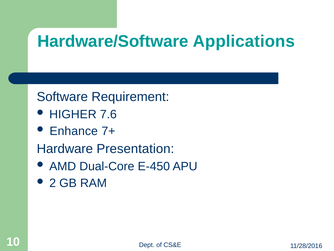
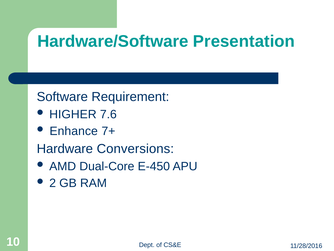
Applications: Applications -> Presentation
Presentation: Presentation -> Conversions
